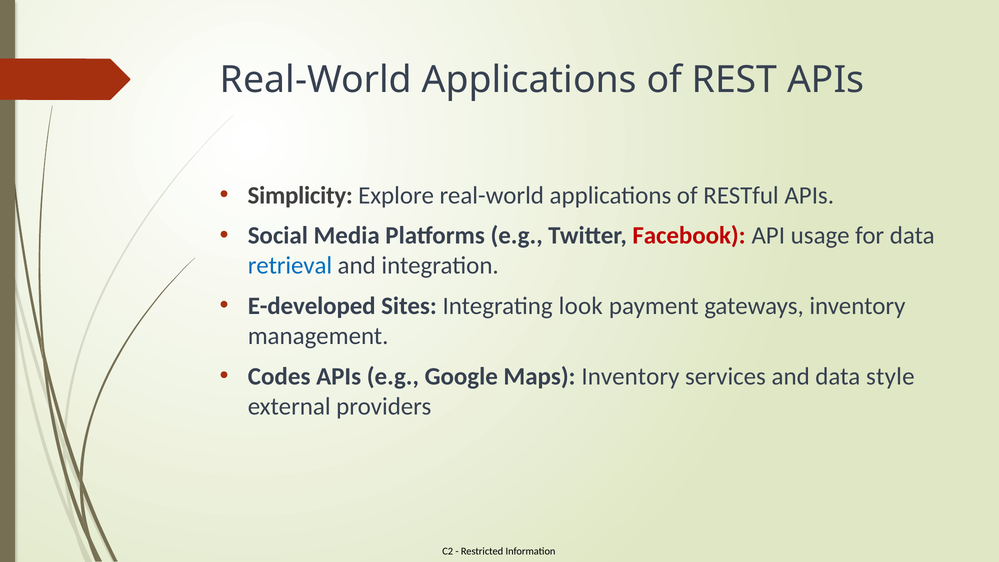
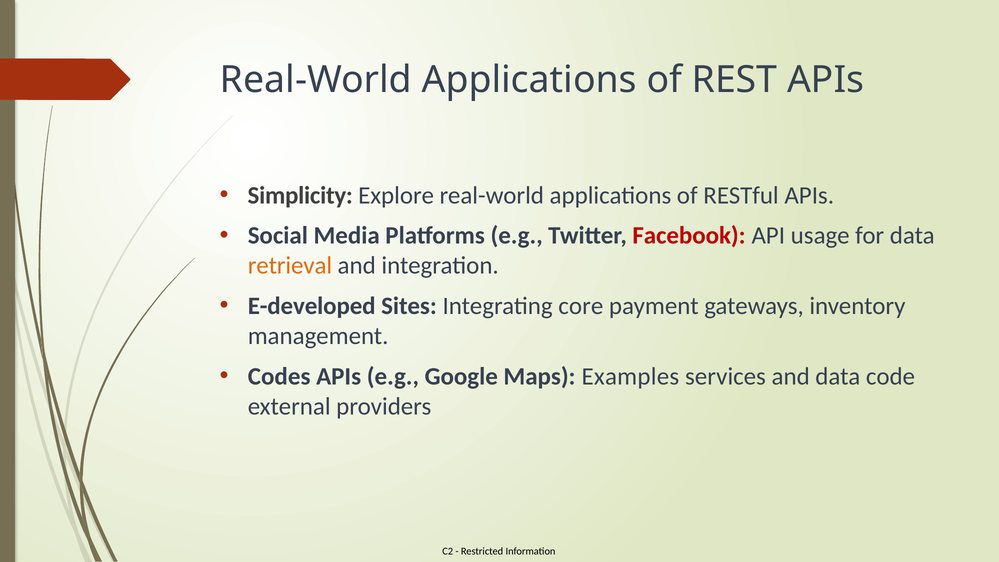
retrieval colour: blue -> orange
look: look -> core
Maps Inventory: Inventory -> Examples
style: style -> code
